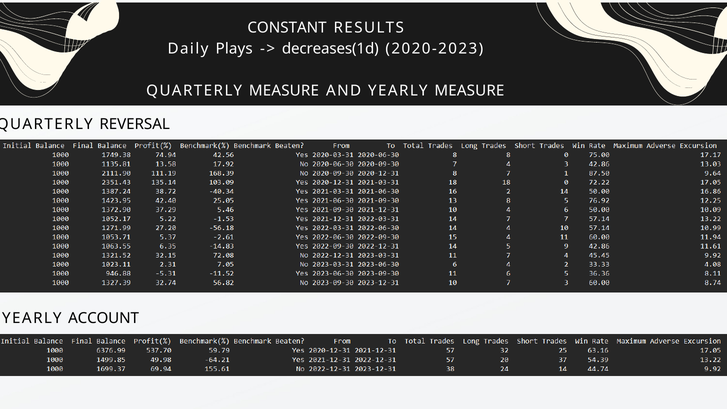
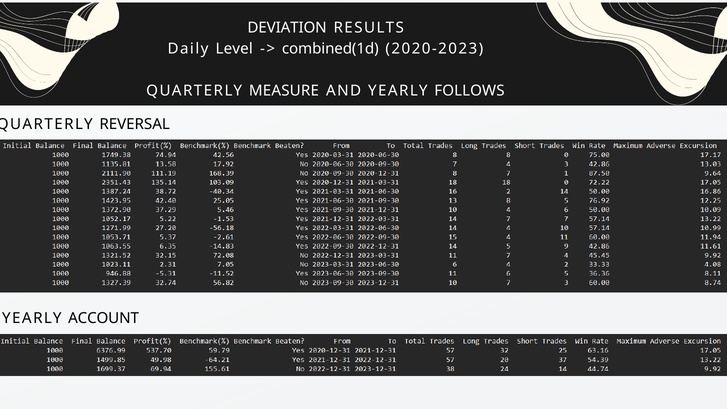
CONSTANT: CONSTANT -> DEVIATION
Plays: Plays -> Level
decreases(1d: decreases(1d -> combined(1d
YEARLY MEASURE: MEASURE -> FOLLOWS
